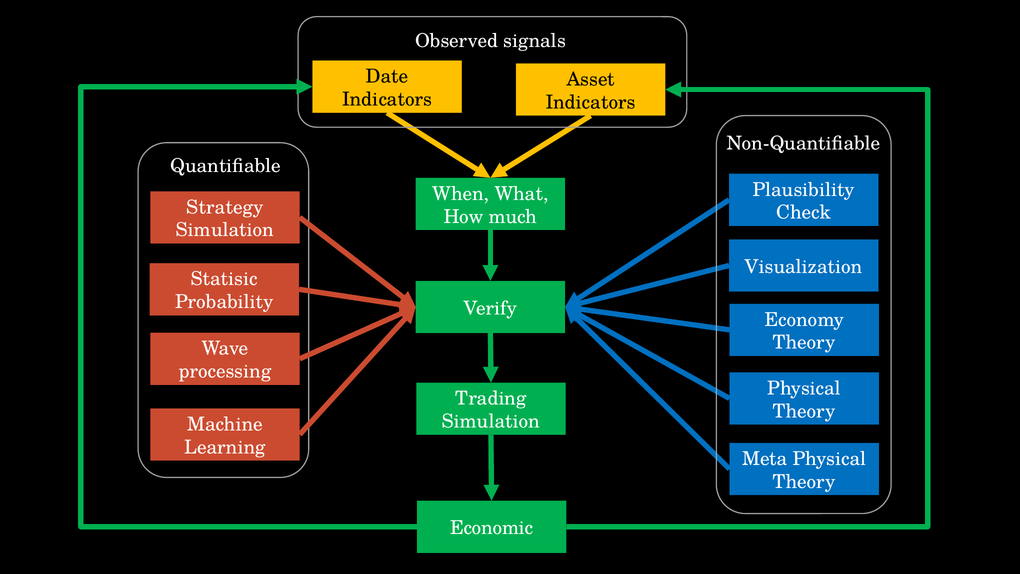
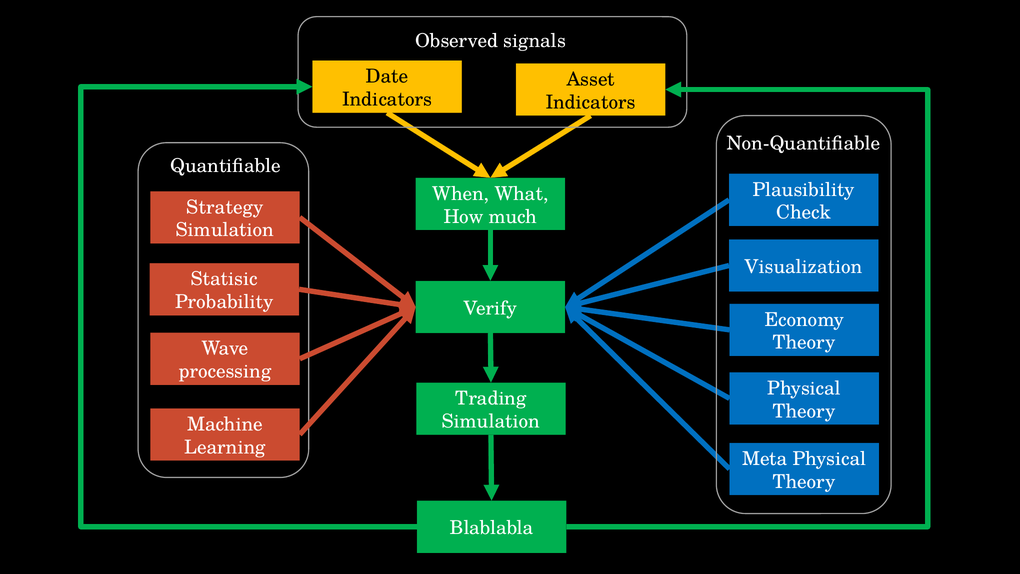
Economic: Economic -> Blablabla
